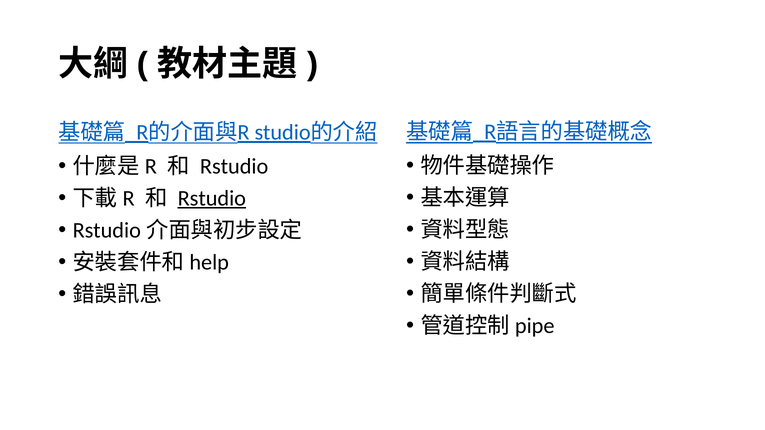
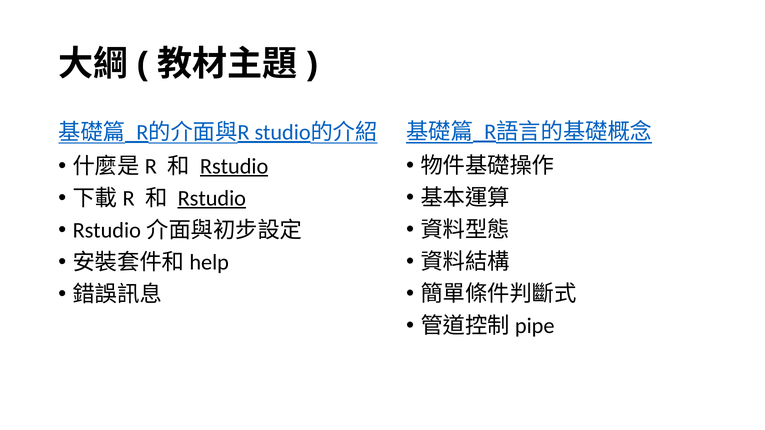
Rstudio at (234, 166) underline: none -> present
